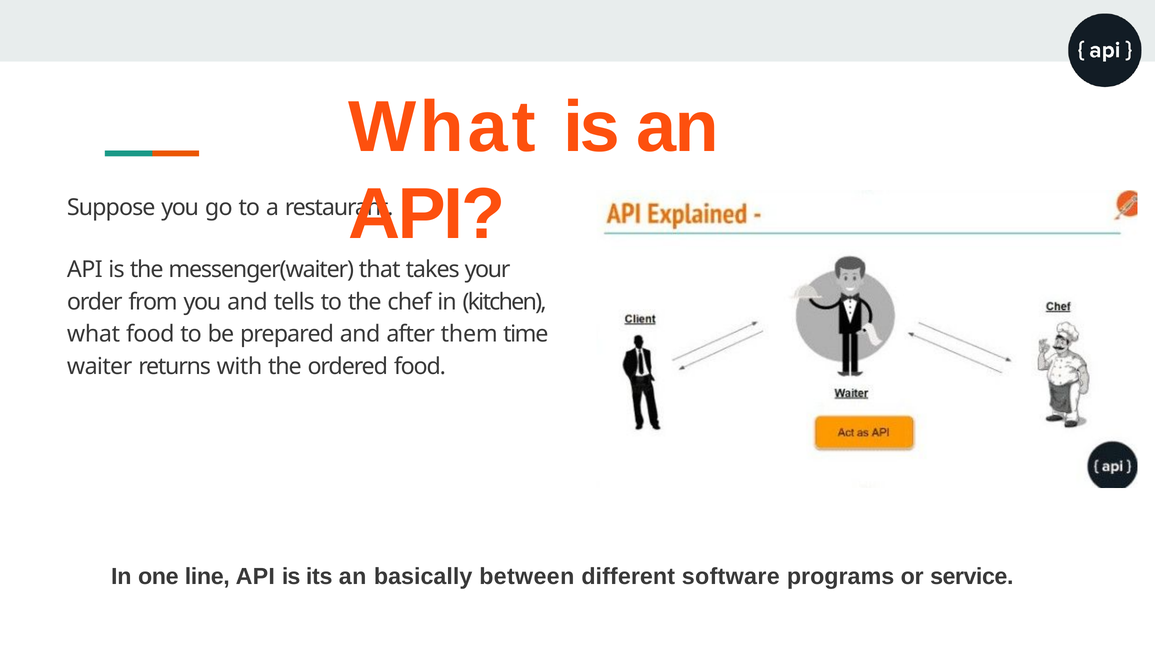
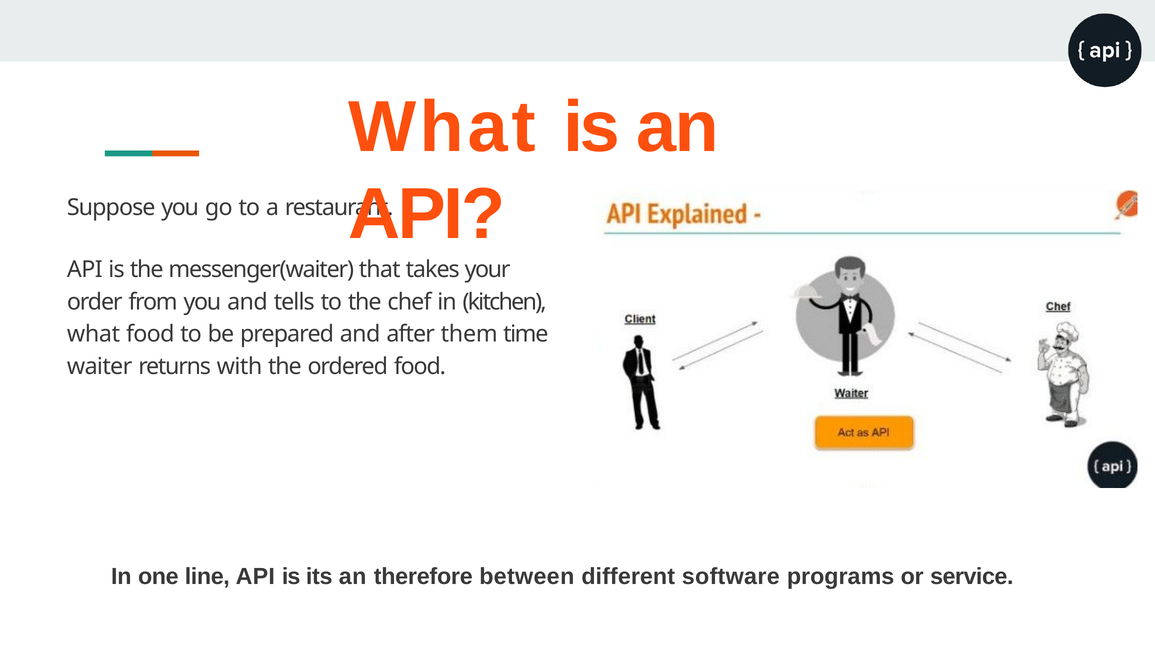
basically: basically -> therefore
